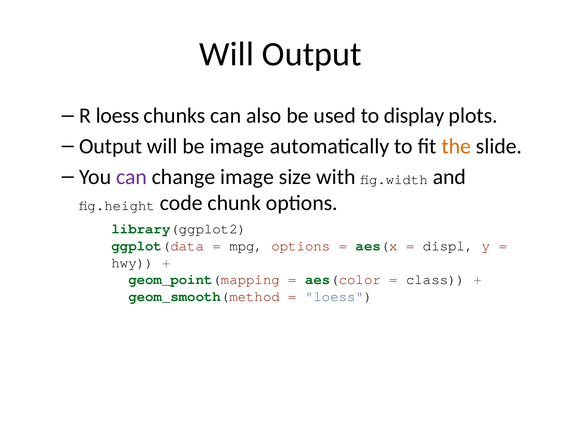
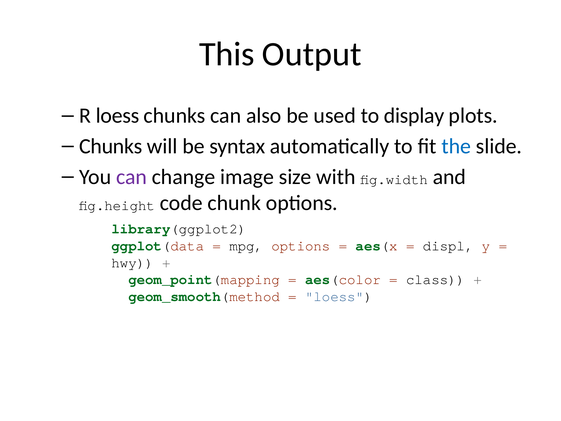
Will at (227, 54): Will -> This
Output at (111, 146): Output -> Chunks
be image: image -> syntax
the colour: orange -> blue
